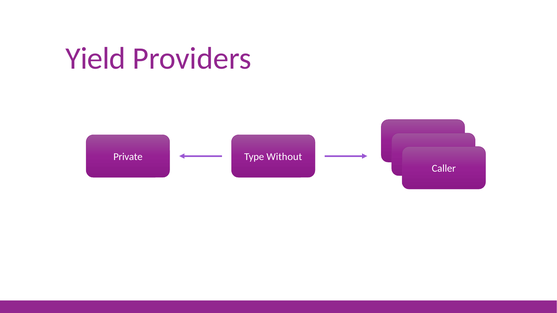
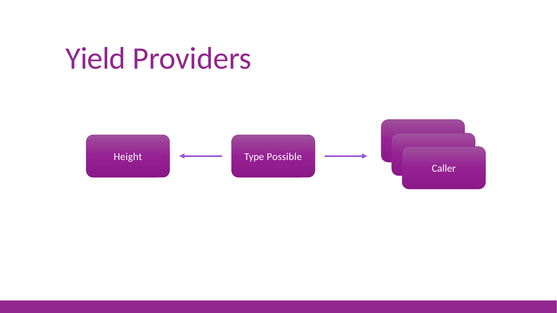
Private: Private -> Height
Without: Without -> Possible
